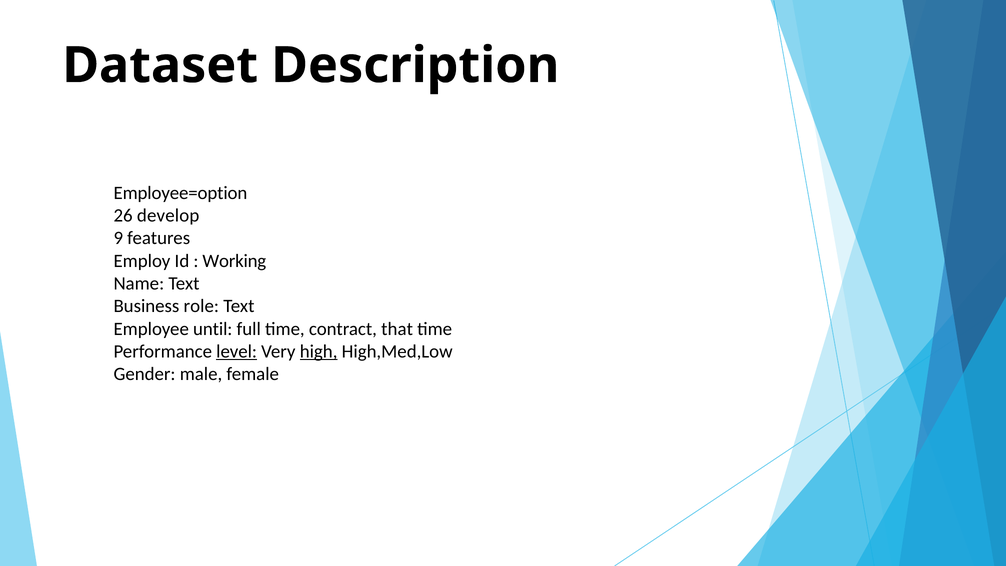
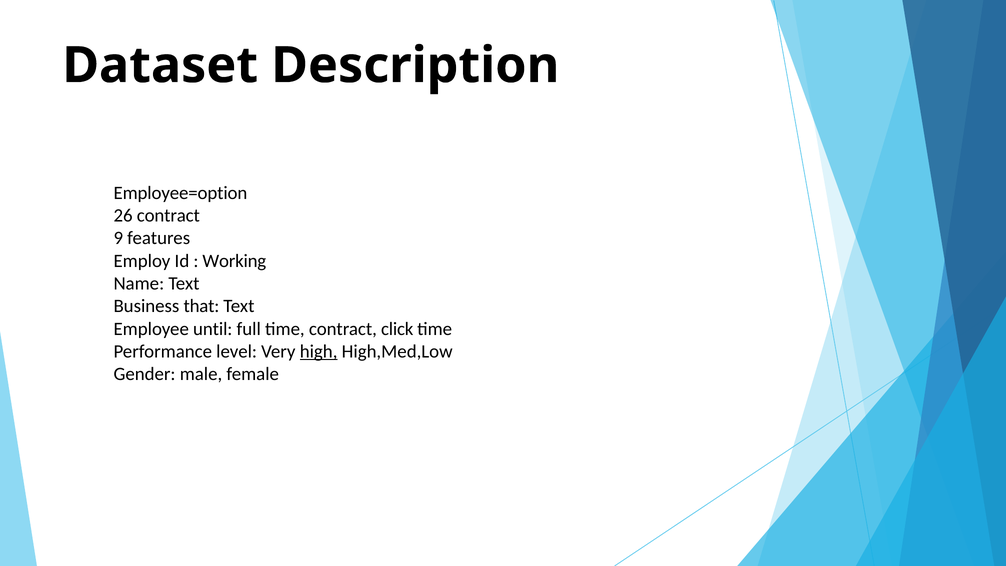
26 develop: develop -> contract
role: role -> that
that: that -> click
level underline: present -> none
